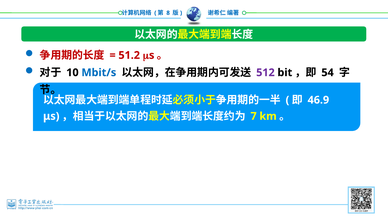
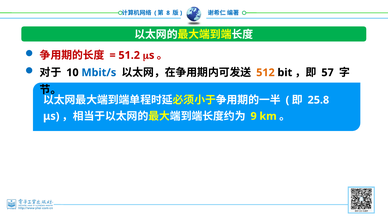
512 colour: purple -> orange
54: 54 -> 57
46.9: 46.9 -> 25.8
7: 7 -> 9
